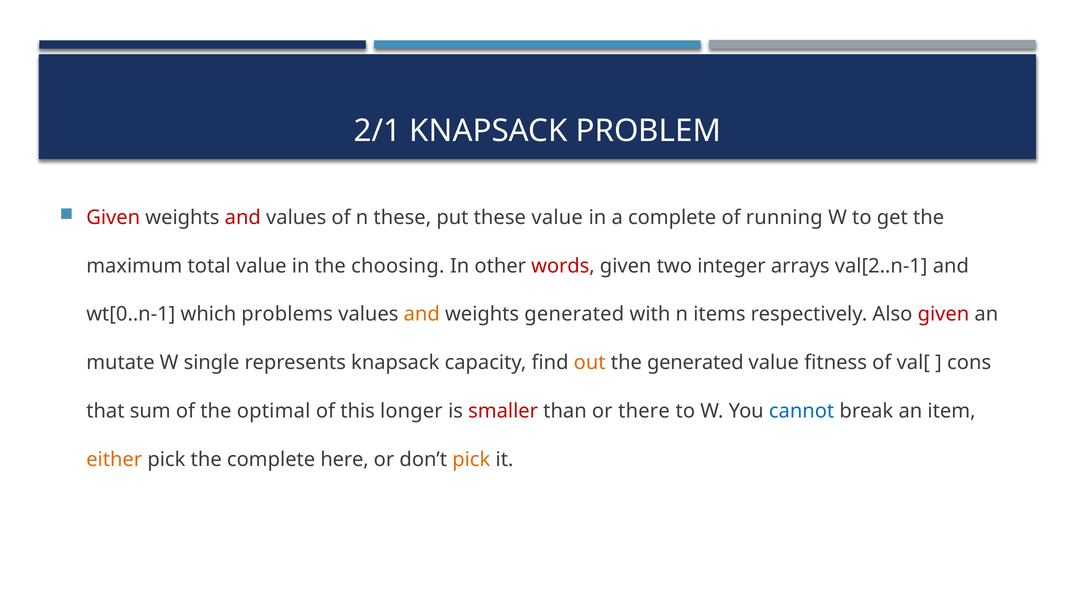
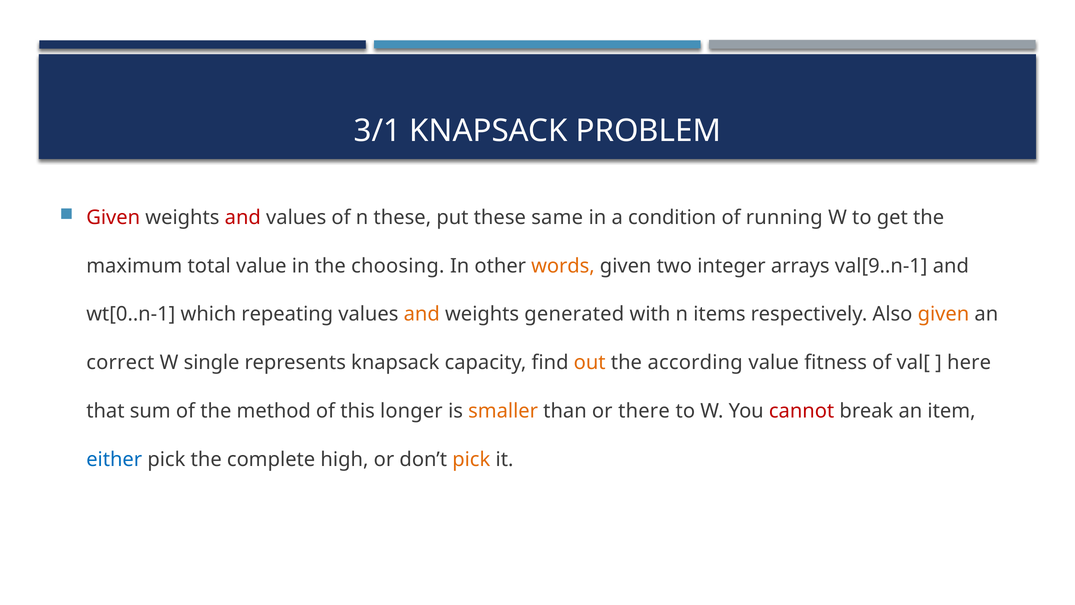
2/1: 2/1 -> 3/1
these value: value -> same
a complete: complete -> condition
words colour: red -> orange
val[2..n-1: val[2..n-1 -> val[9..n-1
problems: problems -> repeating
given at (943, 314) colour: red -> orange
mutate: mutate -> correct
the generated: generated -> according
cons: cons -> here
optimal: optimal -> method
smaller colour: red -> orange
cannot colour: blue -> red
either colour: orange -> blue
here: here -> high
